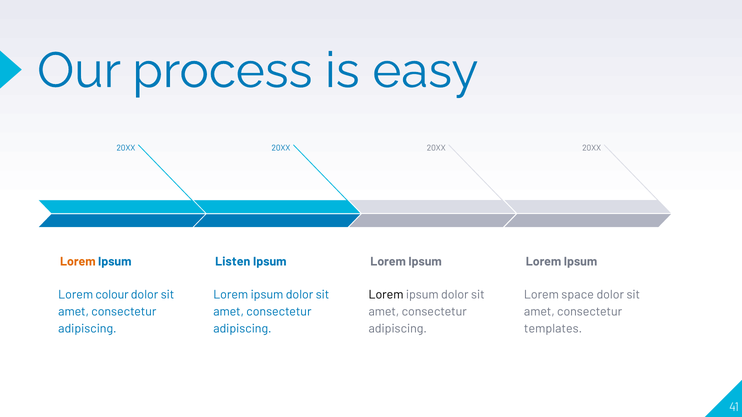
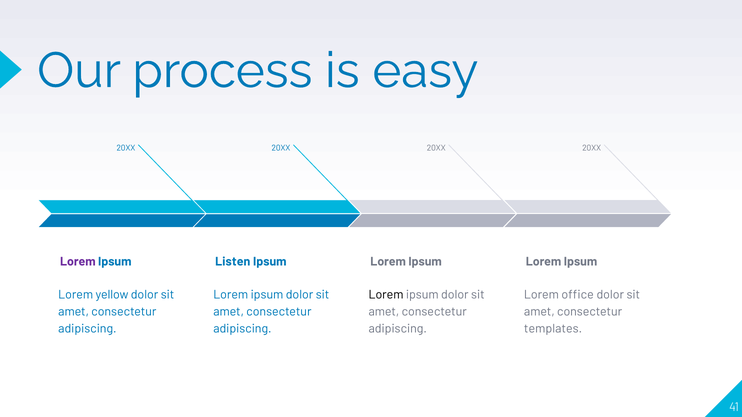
Lorem at (78, 262) colour: orange -> purple
colour: colour -> yellow
space: space -> office
